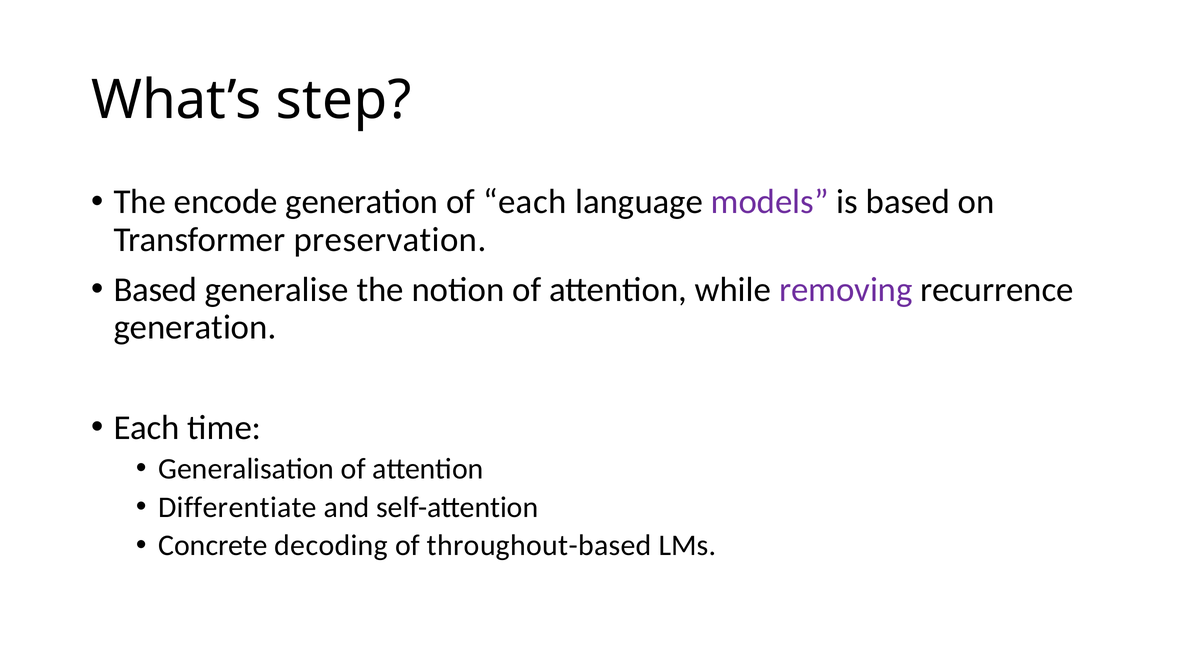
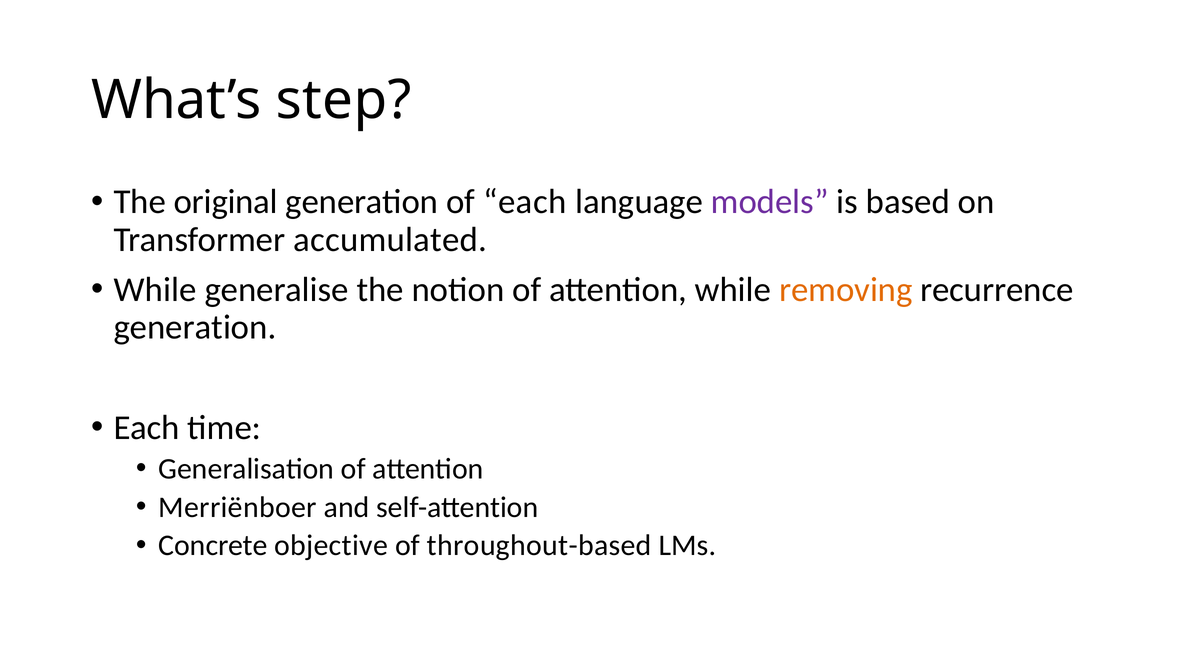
encode: encode -> original
preservation: preservation -> accumulated
Based at (155, 290): Based -> While
removing colour: purple -> orange
Differentiate: Differentiate -> Merriënboer
decoding: decoding -> objective
